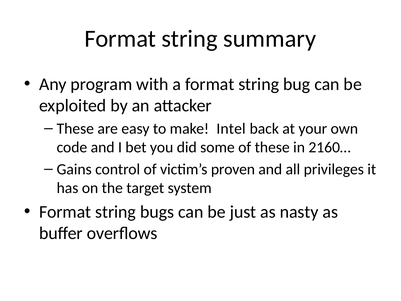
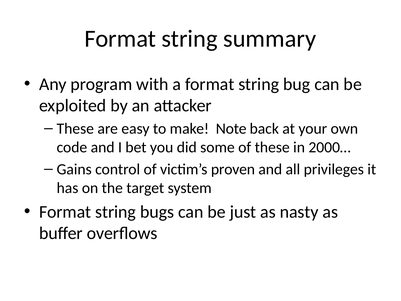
Intel: Intel -> Note
2160…: 2160… -> 2000…
